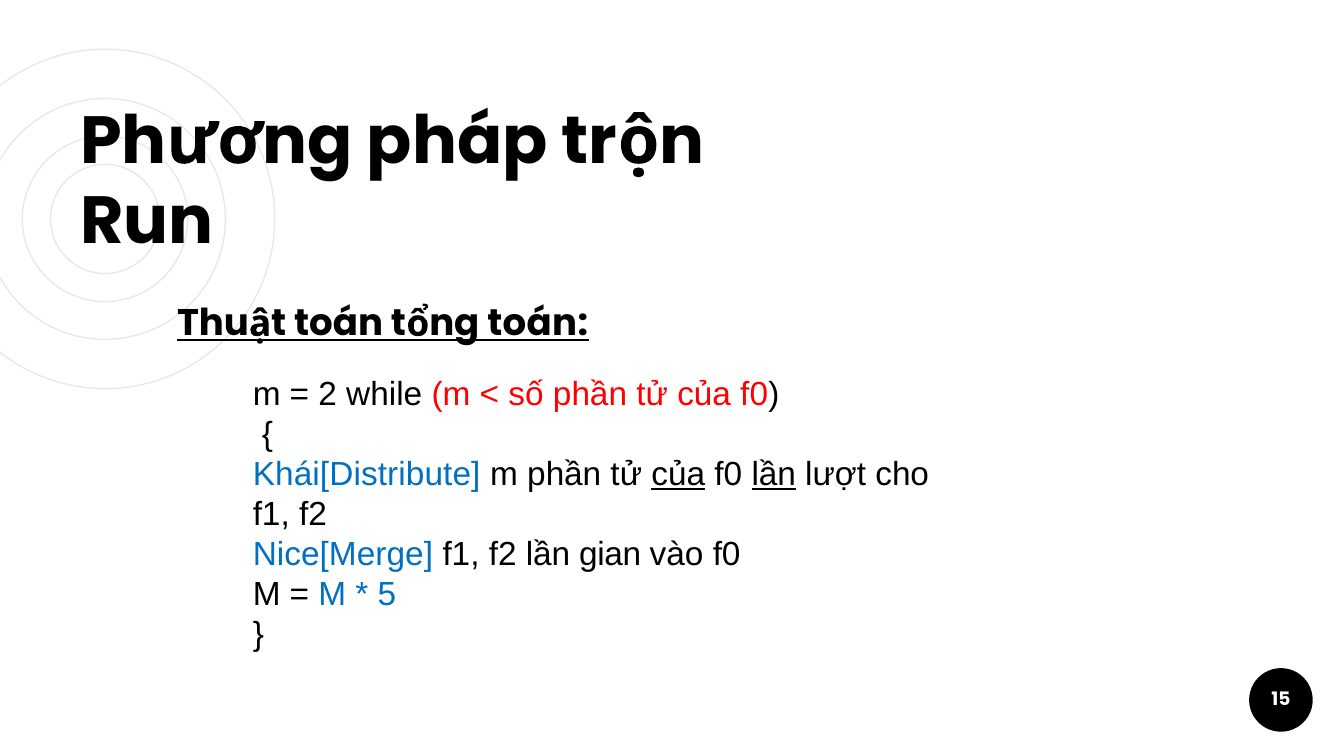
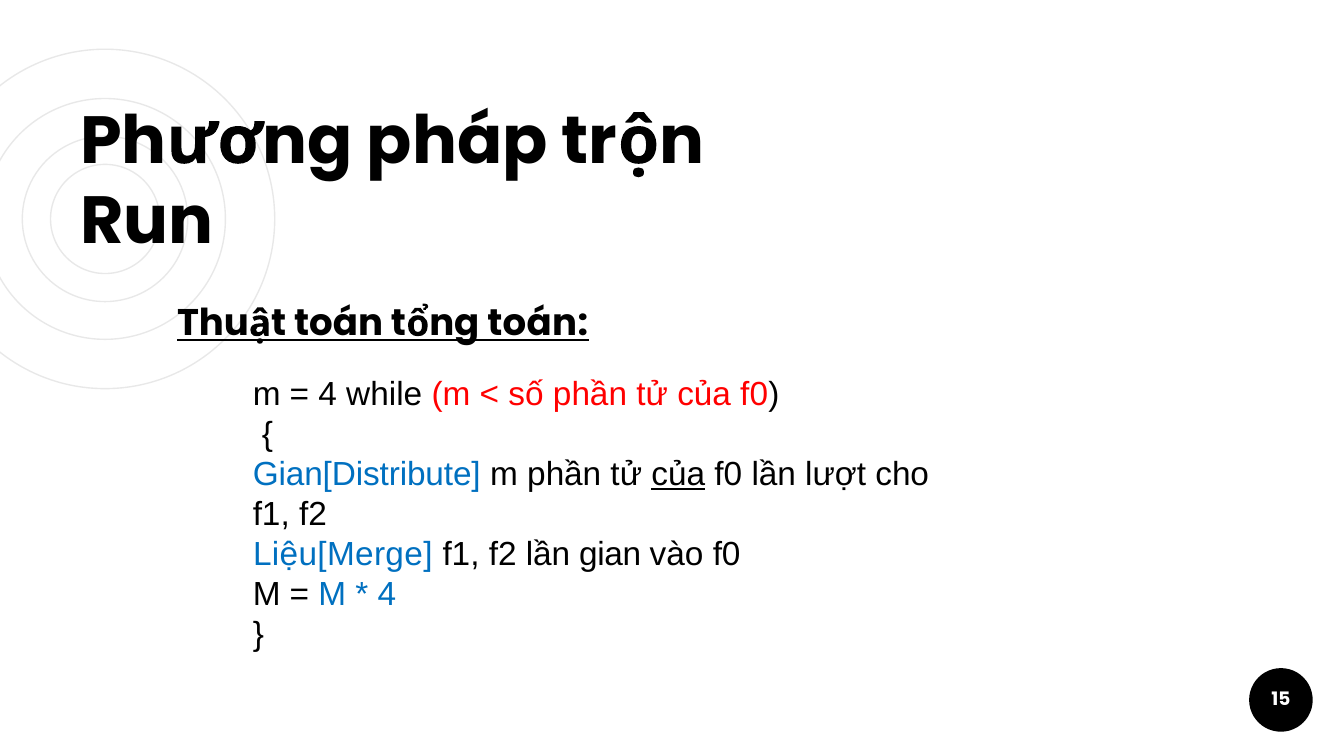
2 at (328, 395): 2 -> 4
Khái[Distribute: Khái[Distribute -> Gian[Distribute
lần at (774, 475) underline: present -> none
Nice[Merge: Nice[Merge -> Liệu[Merge
5 at (387, 595): 5 -> 4
